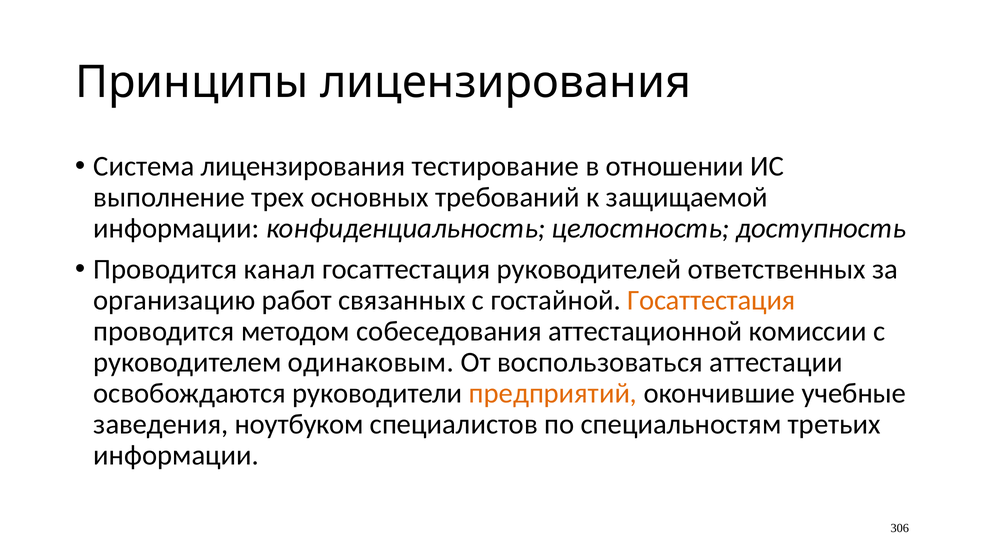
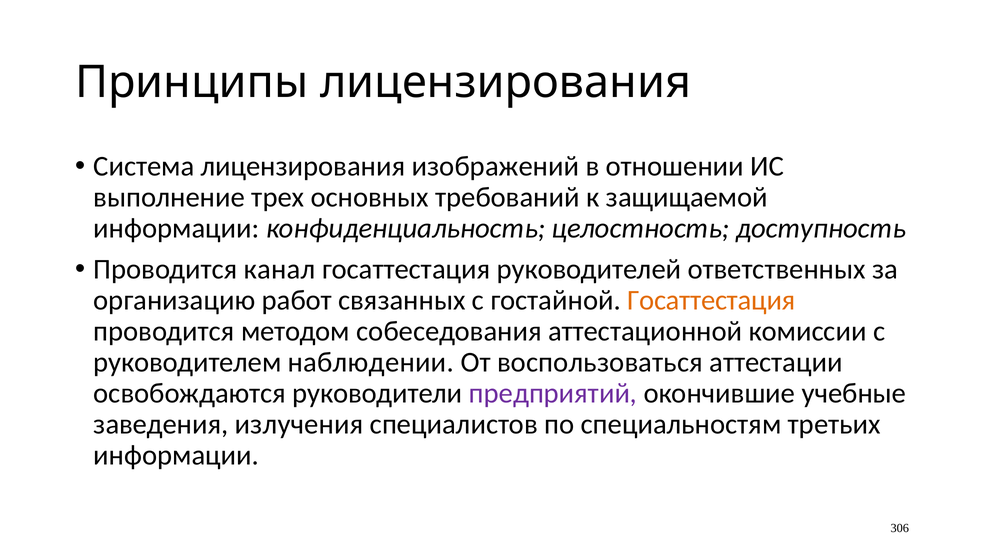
тестирование: тестирование -> изображений
одинаковым: одинаковым -> наблюдении
предприятий colour: orange -> purple
ноутбуком: ноутбуком -> излучения
